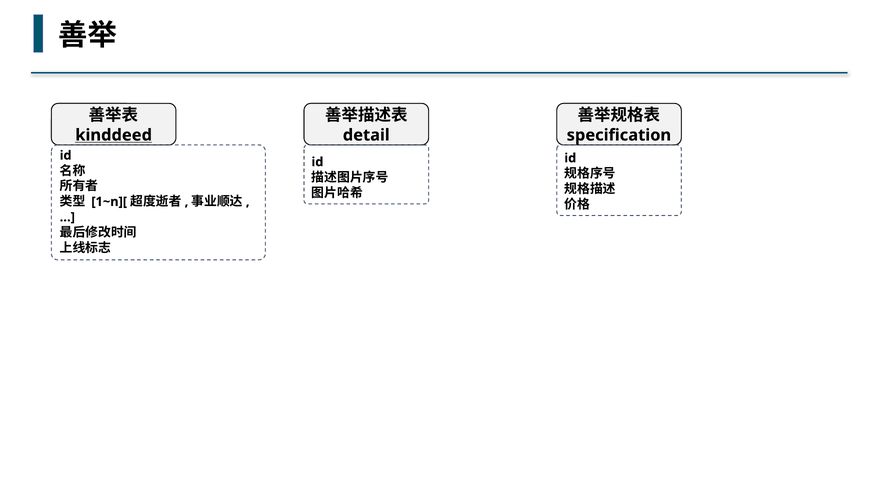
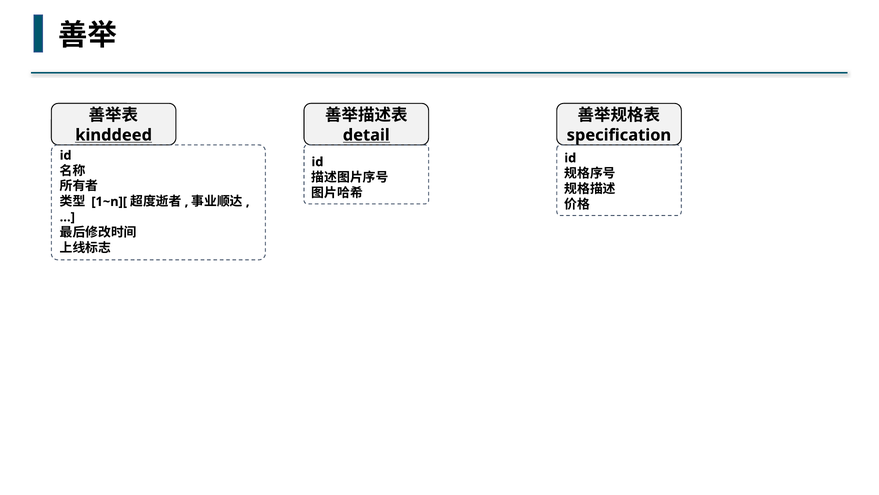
detail underline: none -> present
